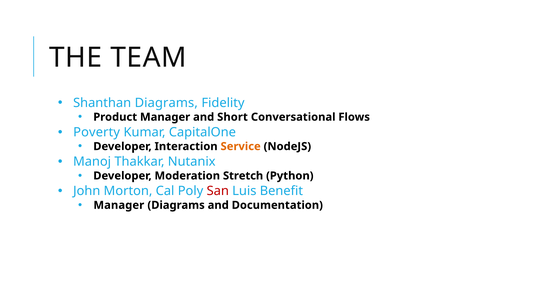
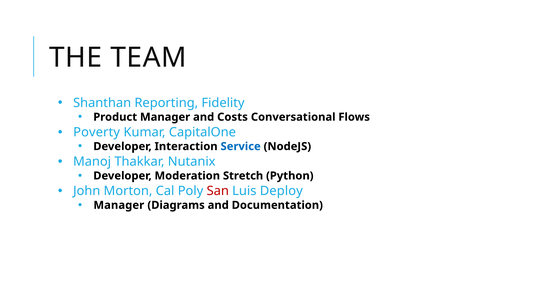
Shanthan Diagrams: Diagrams -> Reporting
Short: Short -> Costs
Service colour: orange -> blue
Benefit: Benefit -> Deploy
